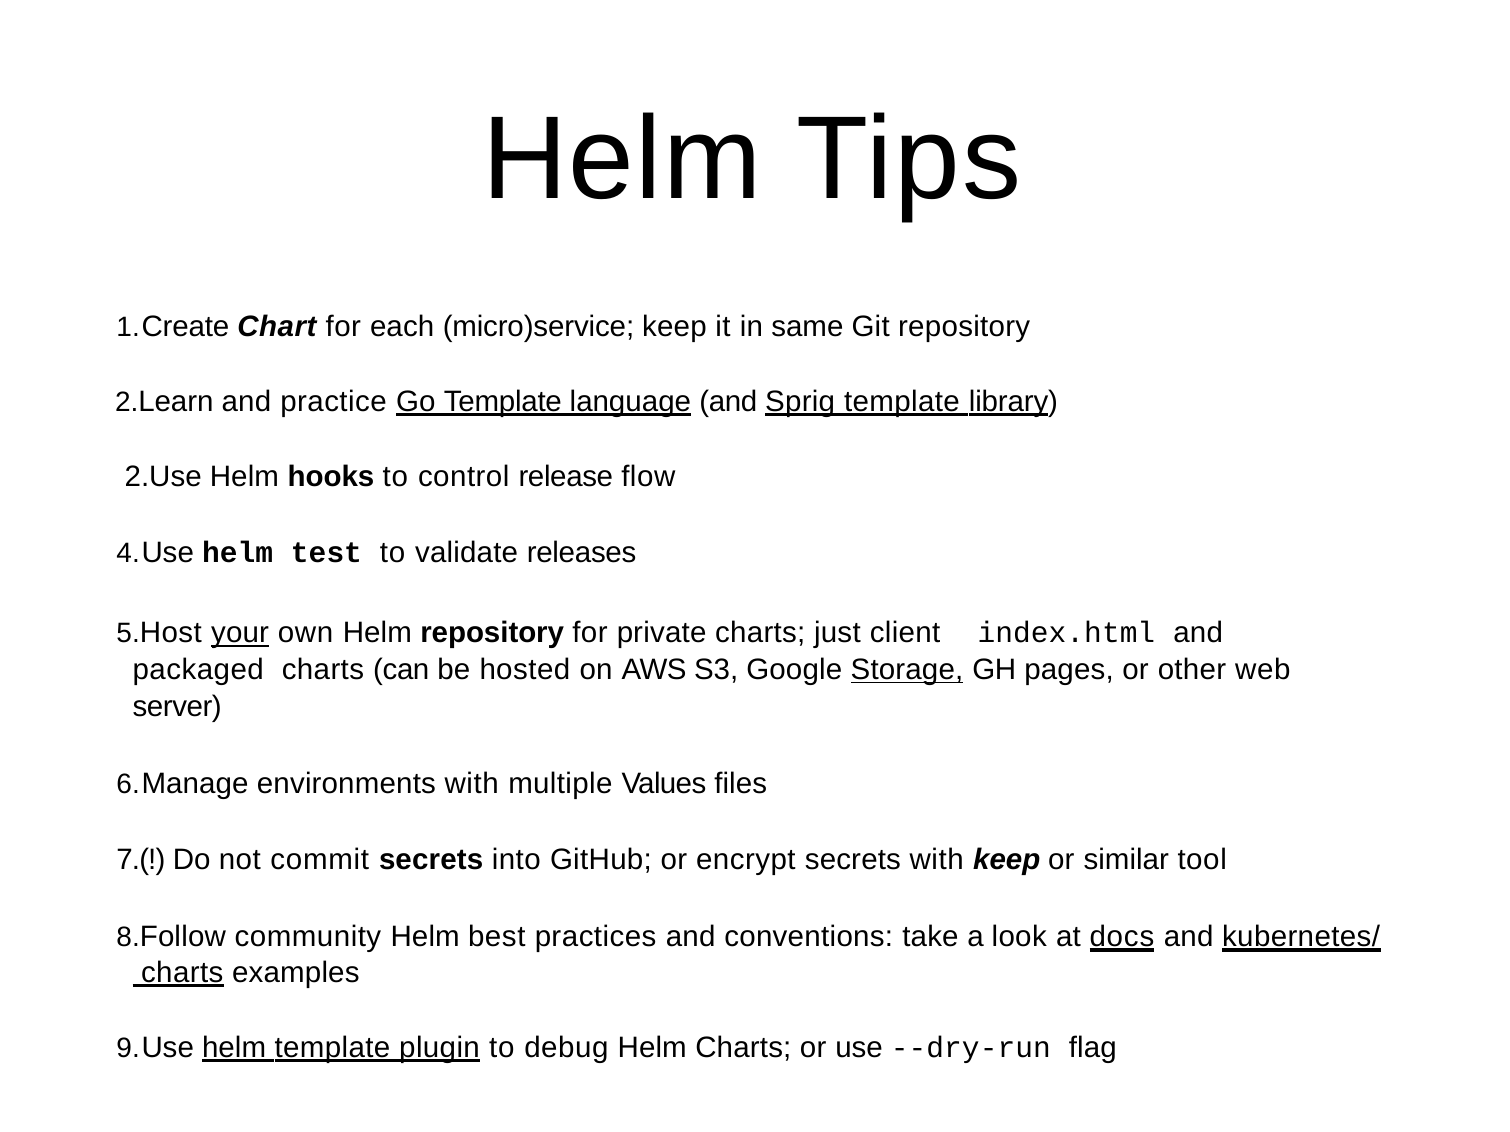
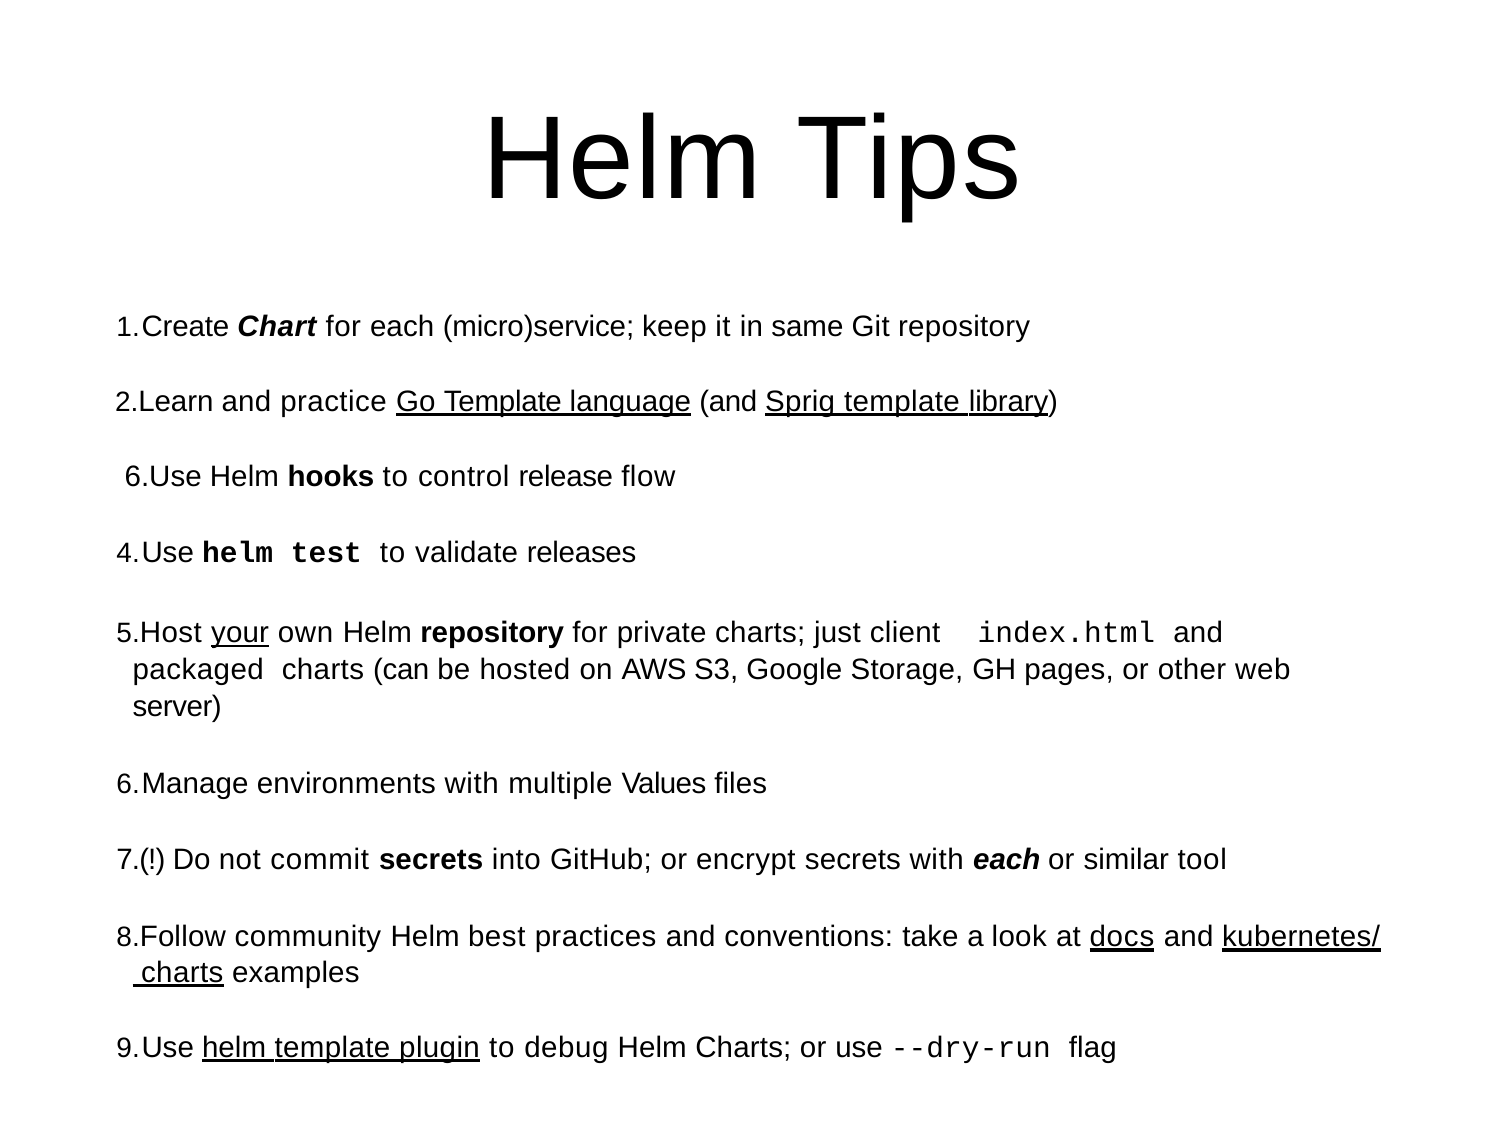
2.Use: 2.Use -> 6.Use
Storage underline: present -> none
with keep: keep -> each
